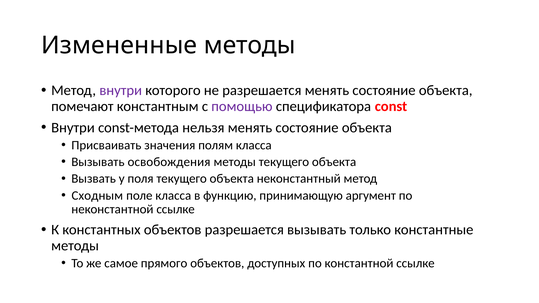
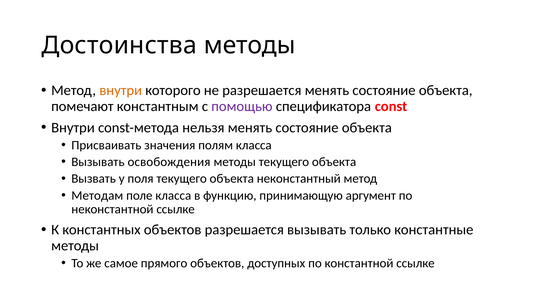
Измененные: Измененные -> Достоинства
внутри at (121, 91) colour: purple -> orange
Сходным: Сходным -> Методам
